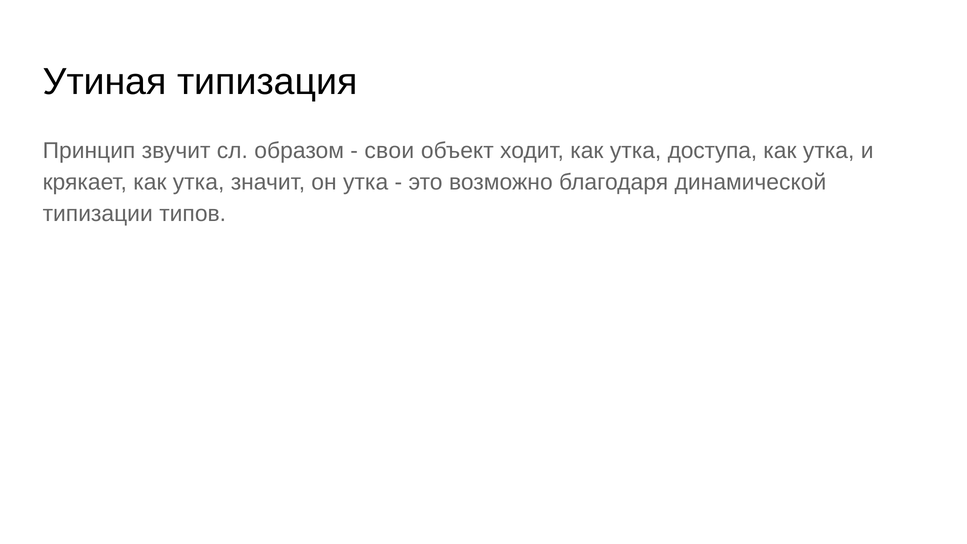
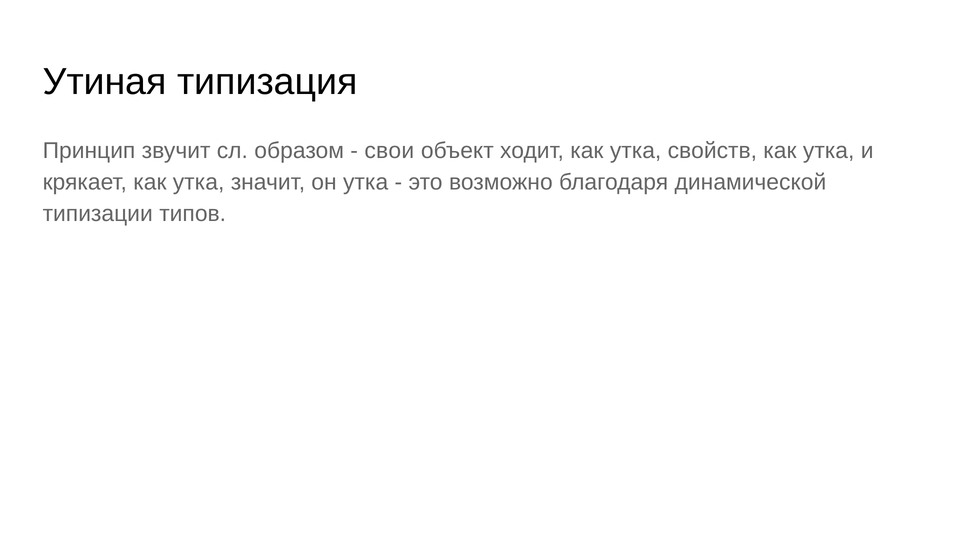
доступа: доступа -> свойств
